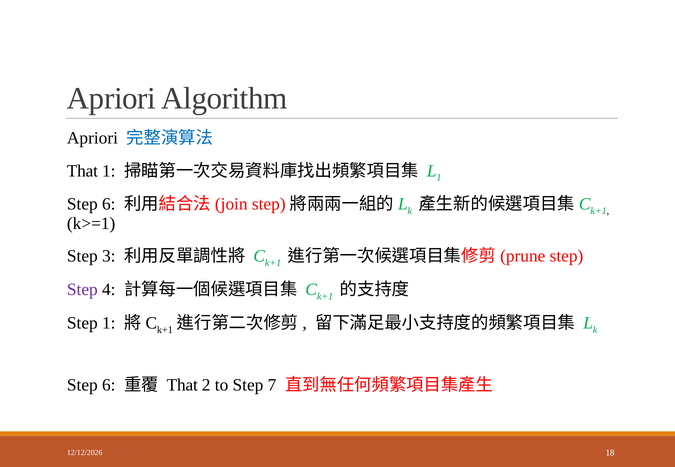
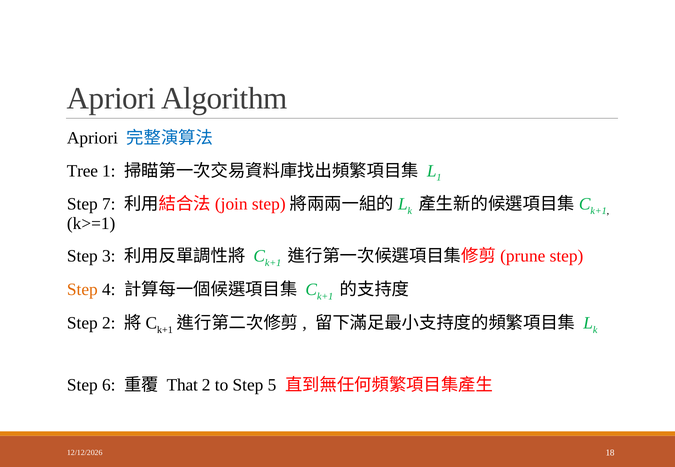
That at (82, 171): That -> Tree
6 at (109, 204): 6 -> 7
Step at (82, 290) colour: purple -> orange
Step 1: 1 -> 2
7: 7 -> 5
